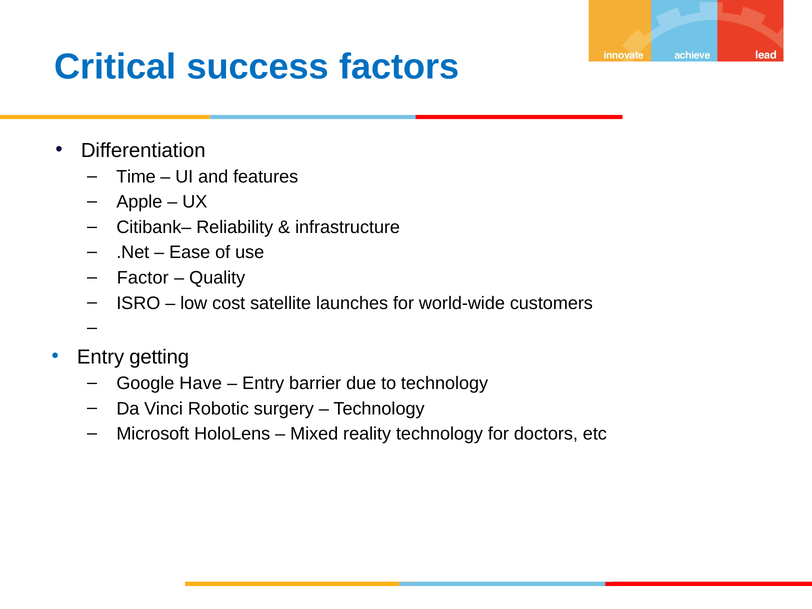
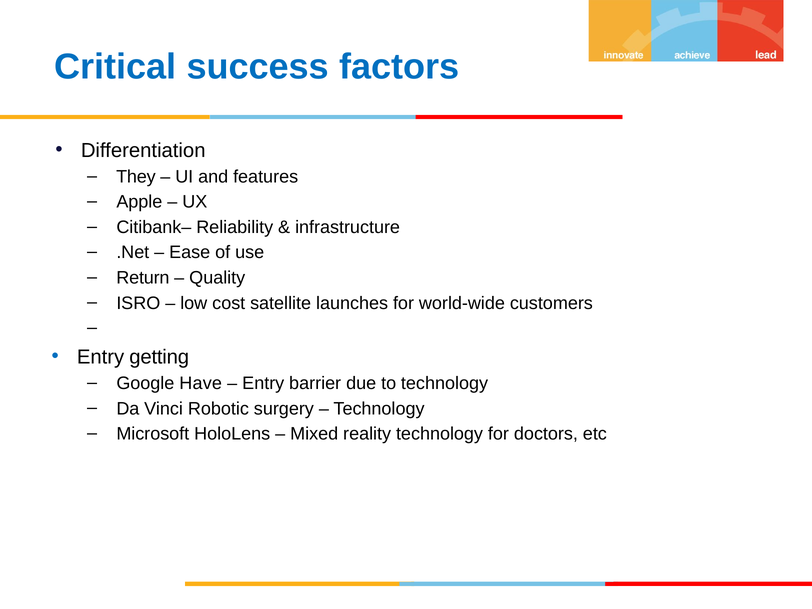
Time: Time -> They
Factor: Factor -> Return
